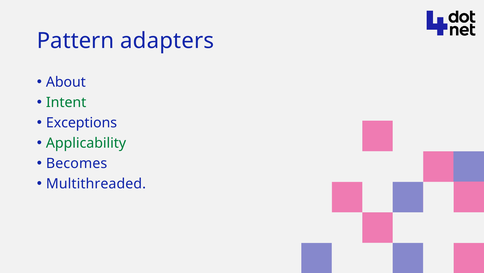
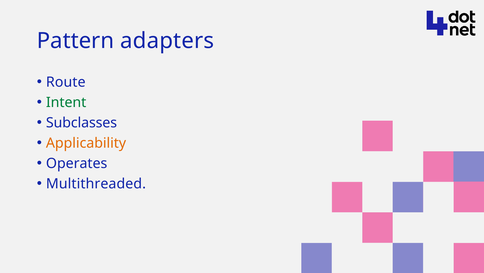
About: About -> Route
Exceptions: Exceptions -> Subclasses
Applicability colour: green -> orange
Becomes: Becomes -> Operates
